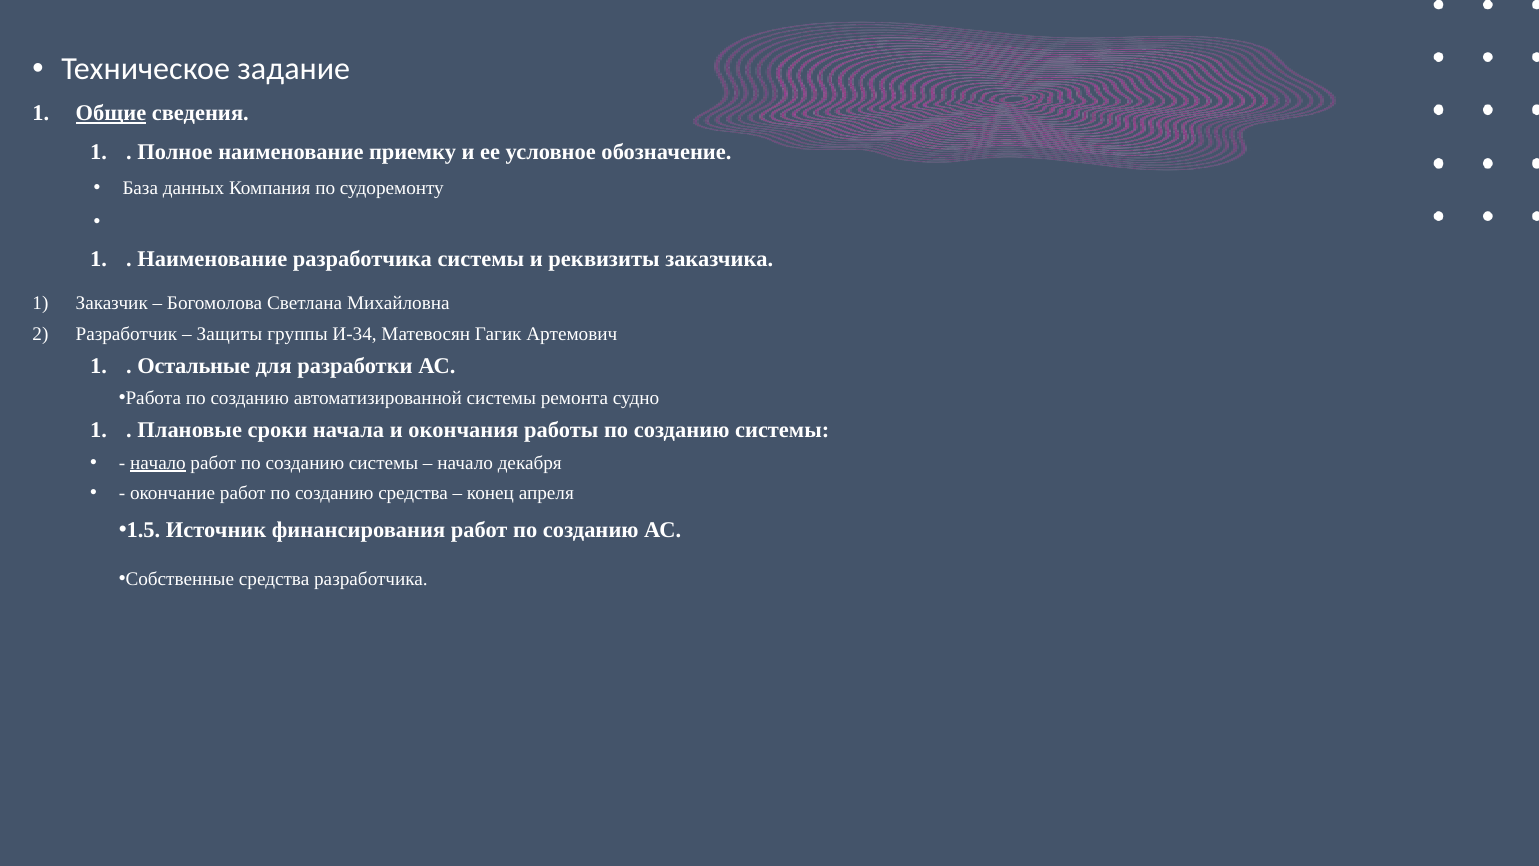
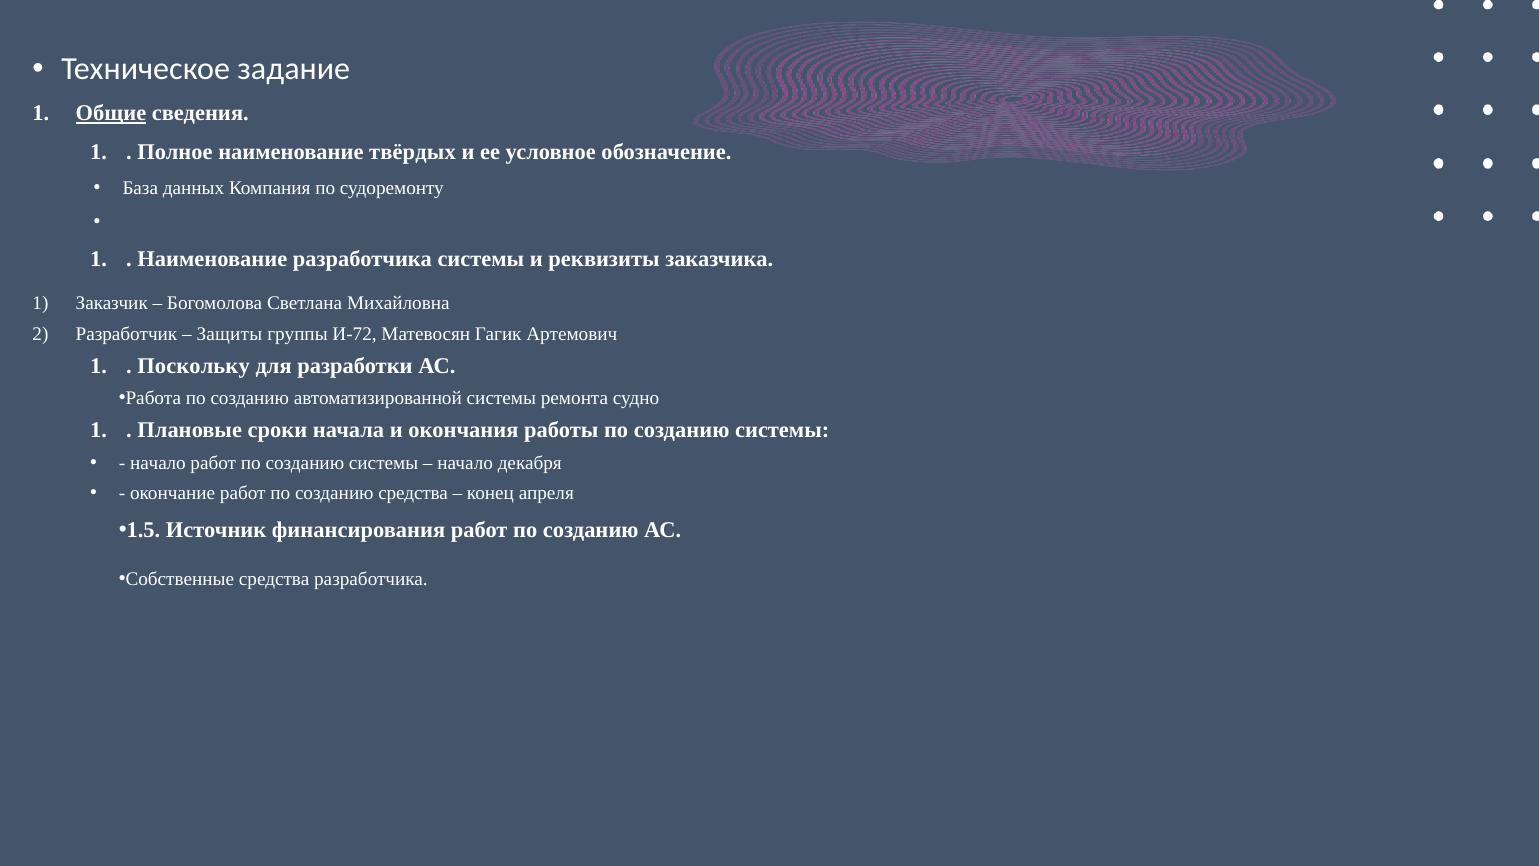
приемку: приемку -> твёрдых
И-34: И-34 -> И-72
Остальные: Остальные -> Поскольку
начало at (158, 463) underline: present -> none
